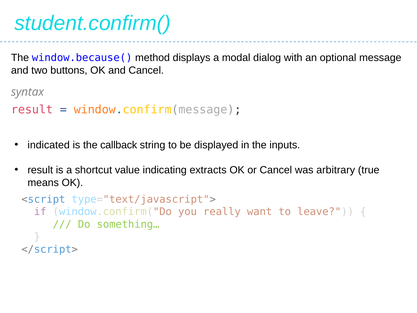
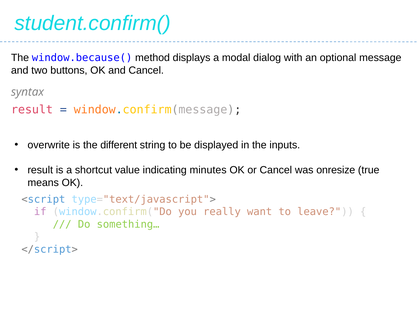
indicated: indicated -> overwrite
callback: callback -> different
extracts: extracts -> minutes
arbitrary: arbitrary -> onresize
